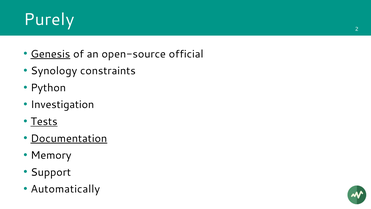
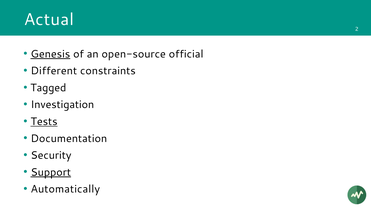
Purely: Purely -> Actual
Synology: Synology -> Different
Python: Python -> Tagged
Documentation underline: present -> none
Memory: Memory -> Security
Support underline: none -> present
